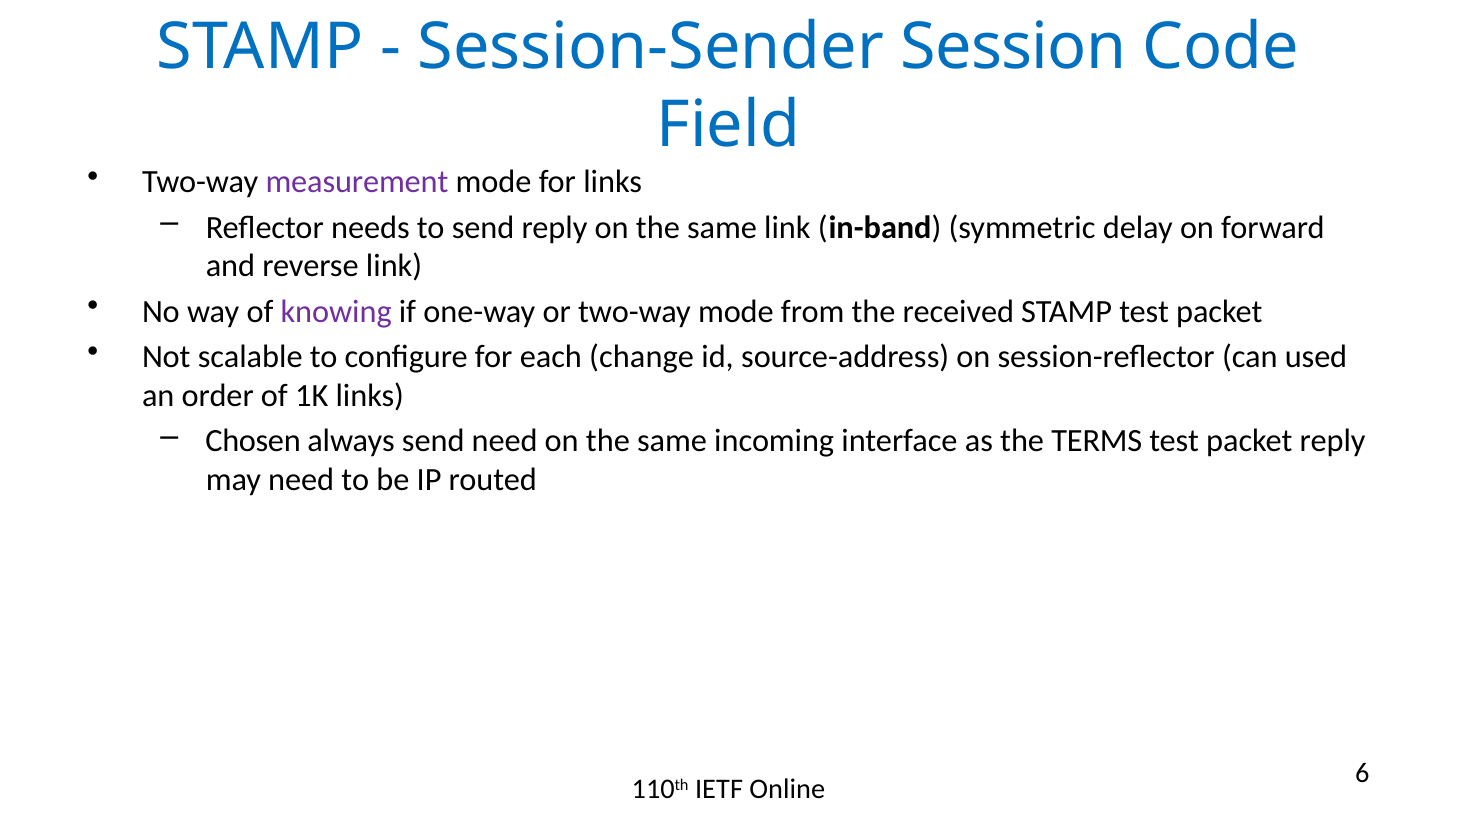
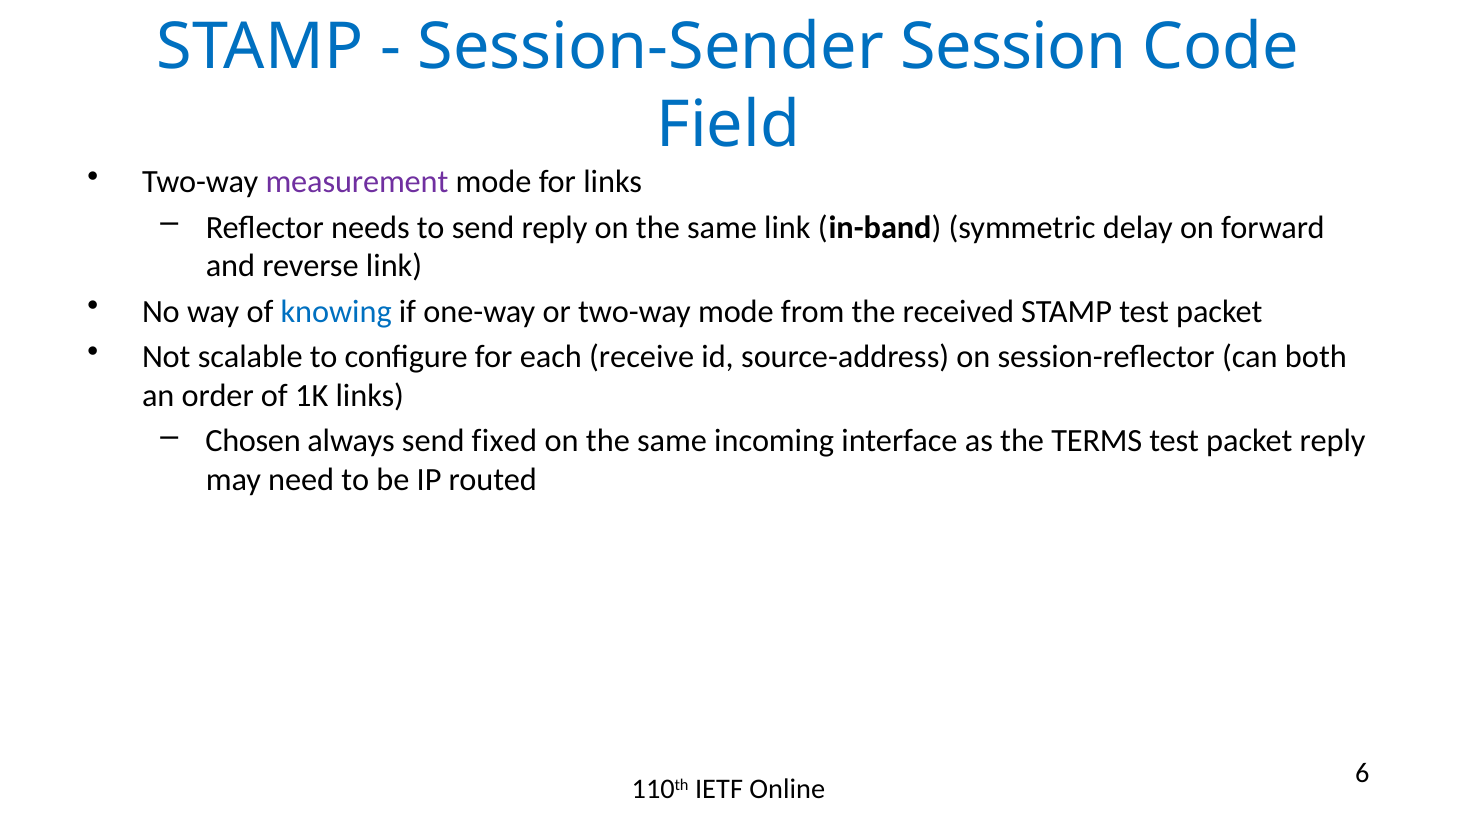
knowing colour: purple -> blue
change: change -> receive
used: used -> both
send need: need -> fixed
